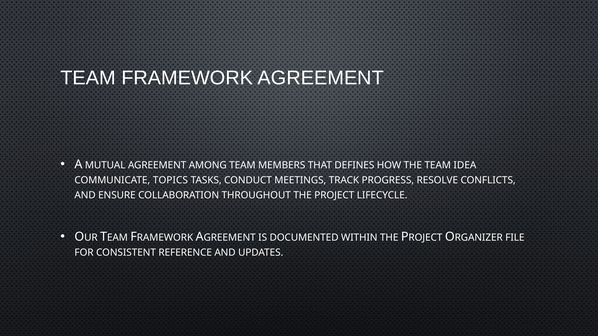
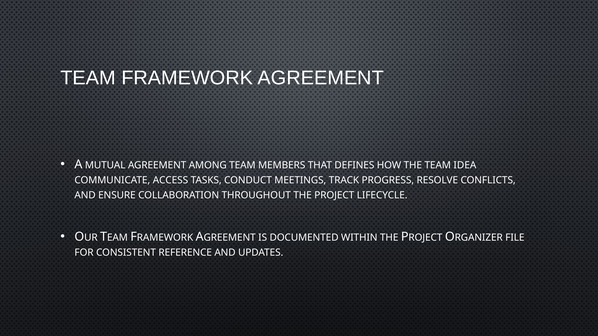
TOPICS: TOPICS -> ACCESS
